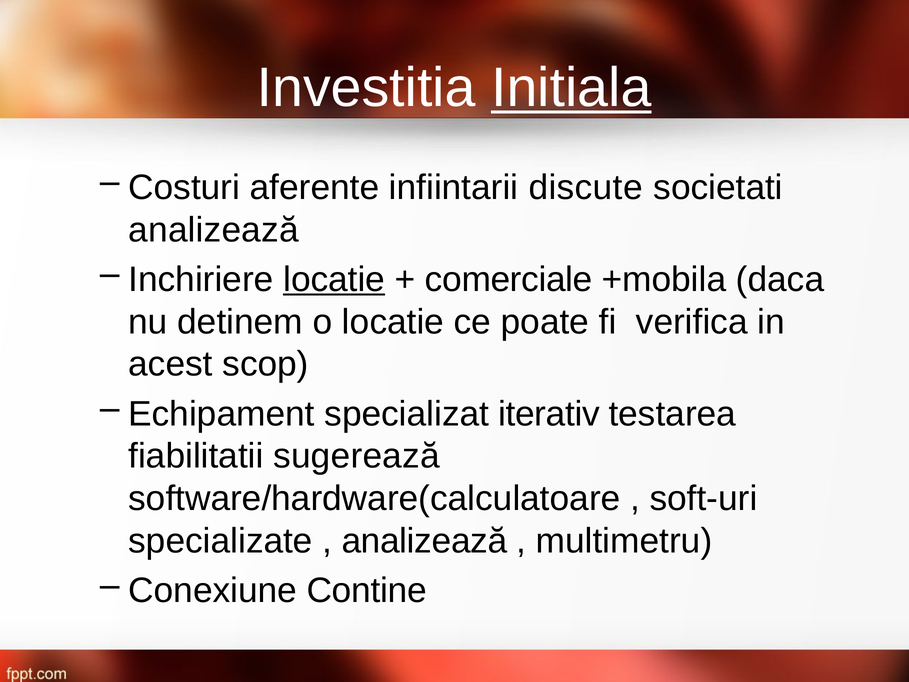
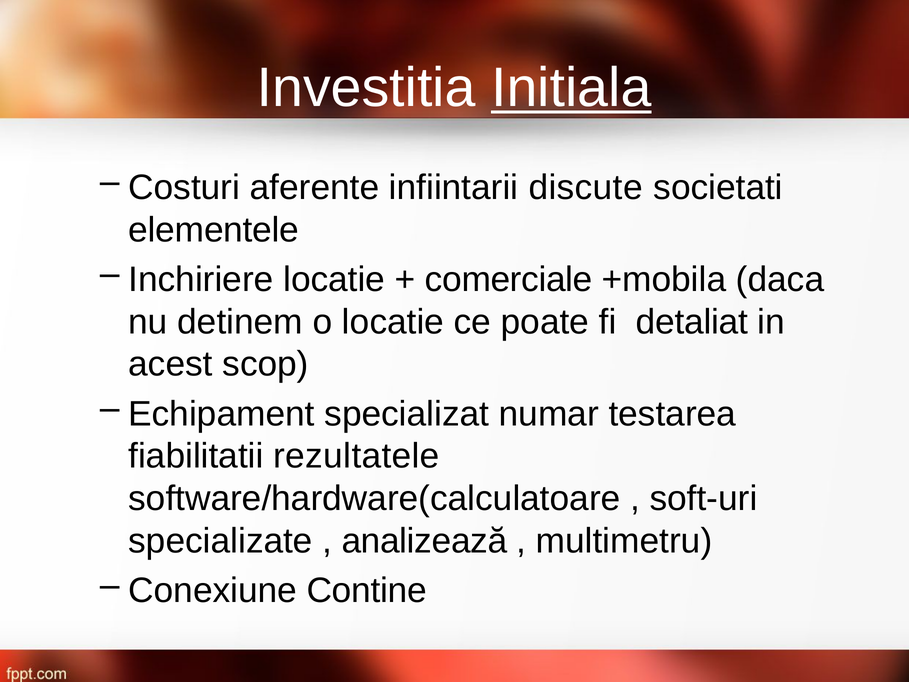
analizează at (214, 230): analizează -> elementele
locatie at (334, 279) underline: present -> none
verifica: verifica -> detaliat
iterativ: iterativ -> numar
sugerează: sugerează -> rezultatele
